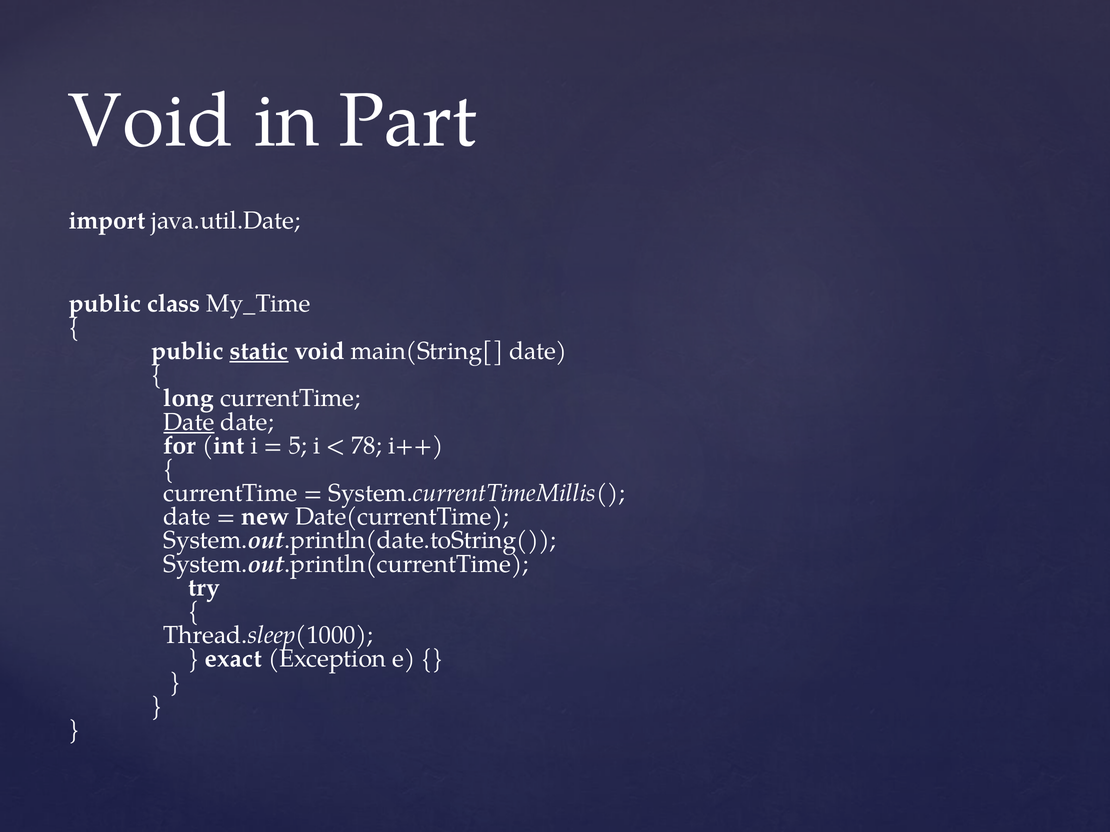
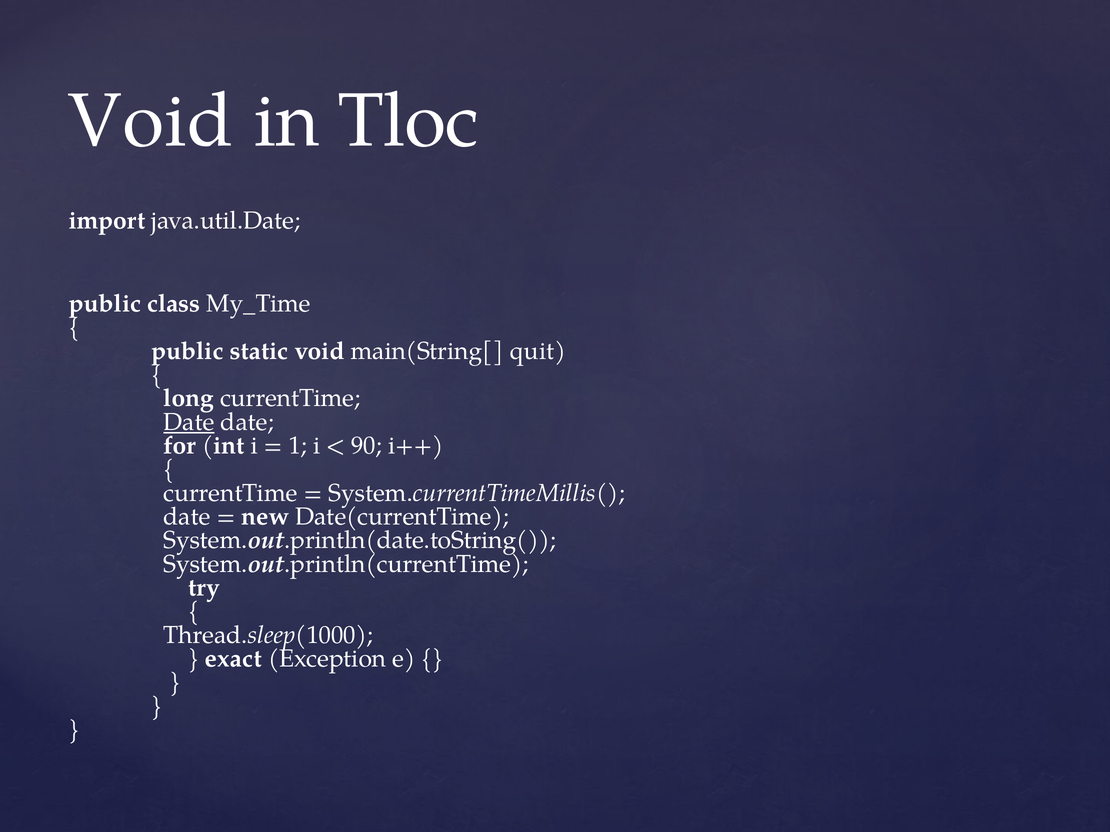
Part: Part -> Tloc
static underline: present -> none
main(String[ date: date -> quit
5: 5 -> 1
78: 78 -> 90
